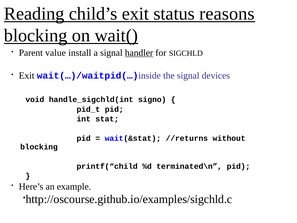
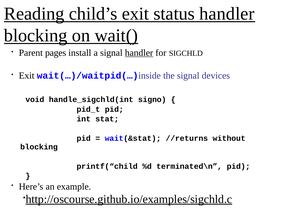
status reasons: reasons -> handler
value: value -> pages
http://oscourse.github.io/examples/sigchld.c underline: none -> present
